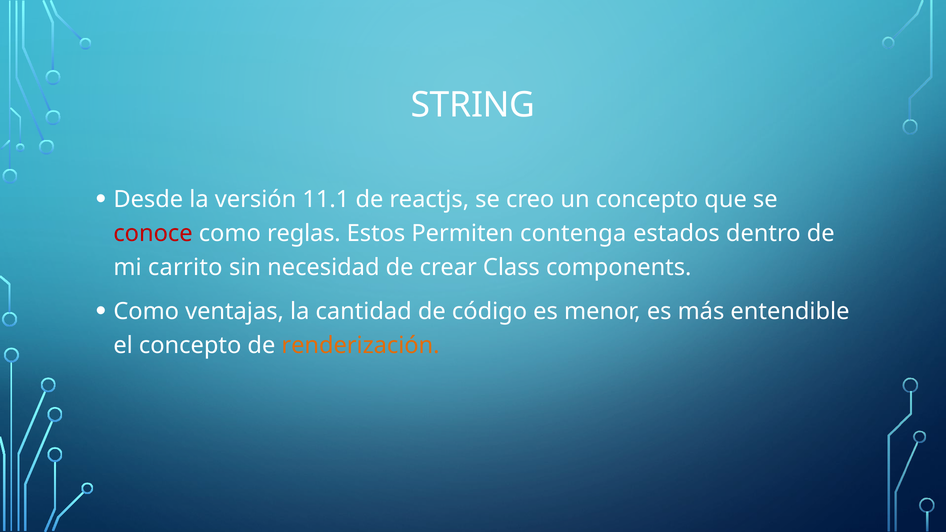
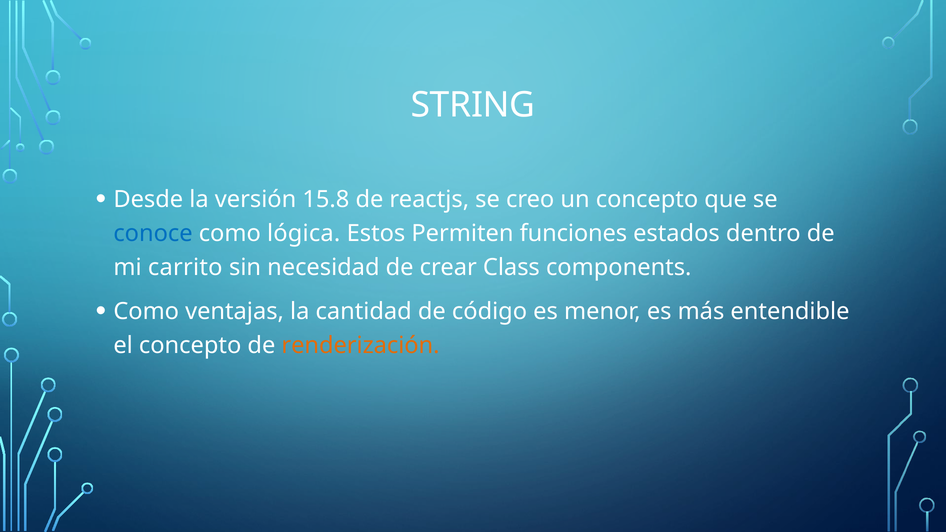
11.1: 11.1 -> 15.8
conoce colour: red -> blue
reglas: reglas -> lógica
contenga: contenga -> funciones
